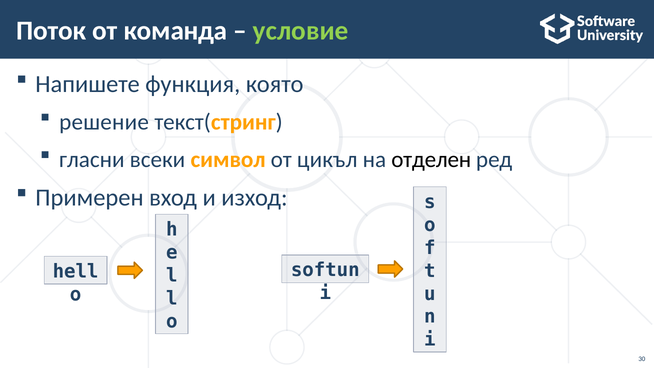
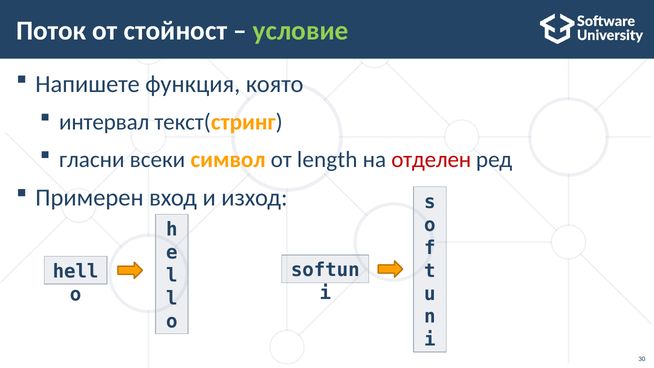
команда: команда -> стойност
решение: решение -> интервал
цикъл: цикъл -> length
отделен colour: black -> red
